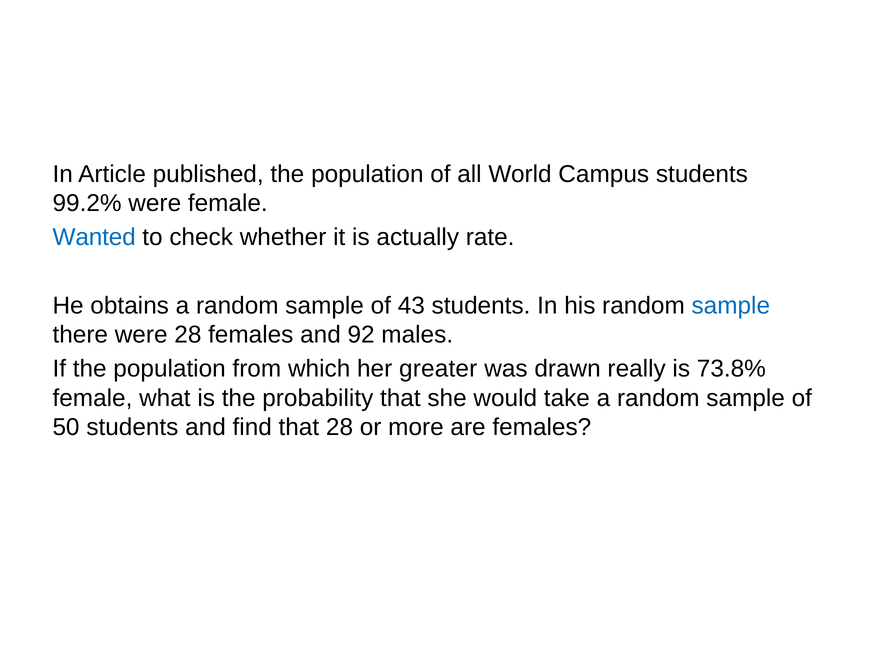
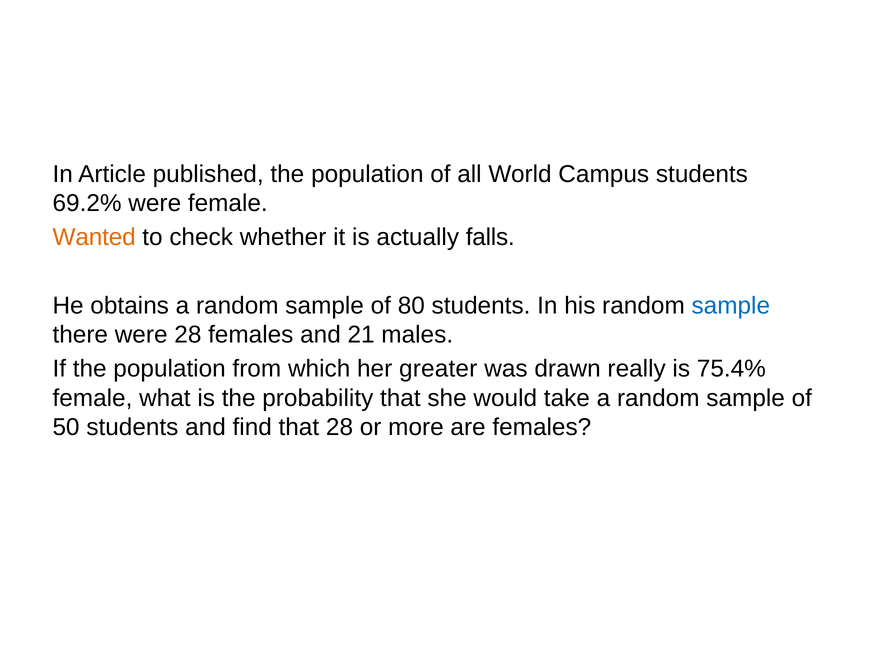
99.2%: 99.2% -> 69.2%
Wanted colour: blue -> orange
rate: rate -> falls
43: 43 -> 80
92: 92 -> 21
73.8%: 73.8% -> 75.4%
